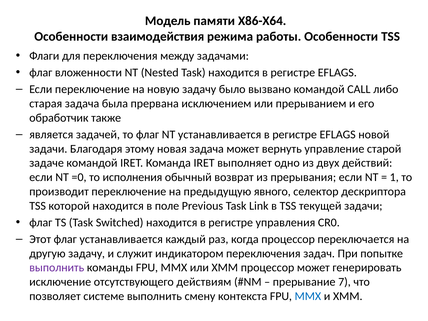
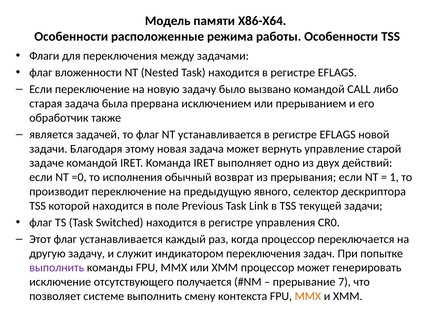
взаимодействия: взаимодействия -> расположенные
действиям: действиям -> получается
MMX at (308, 296) colour: blue -> orange
